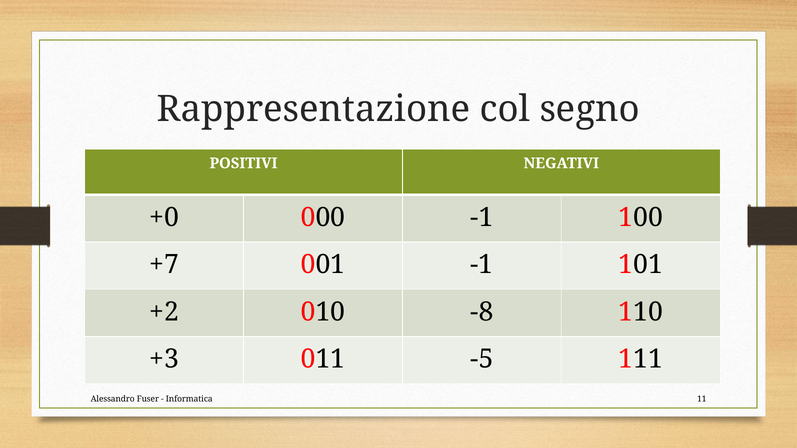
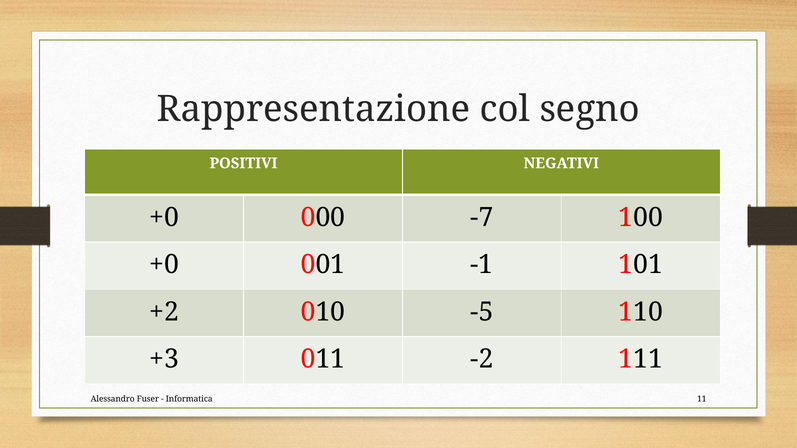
000 -1: -1 -> -7
+7 at (164, 265): +7 -> +0
-8: -8 -> -5
-5: -5 -> -2
